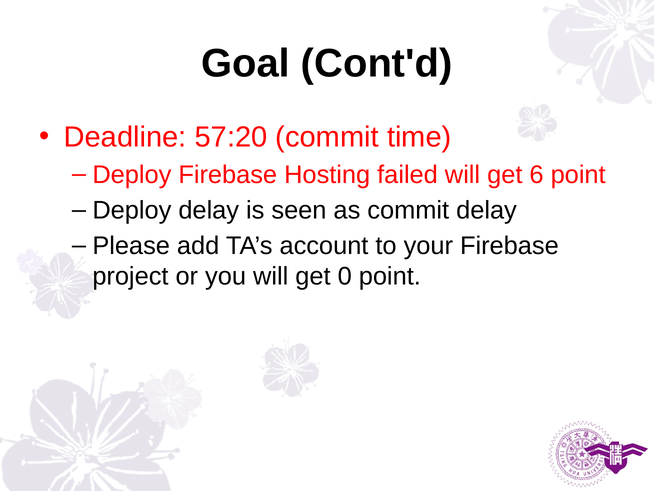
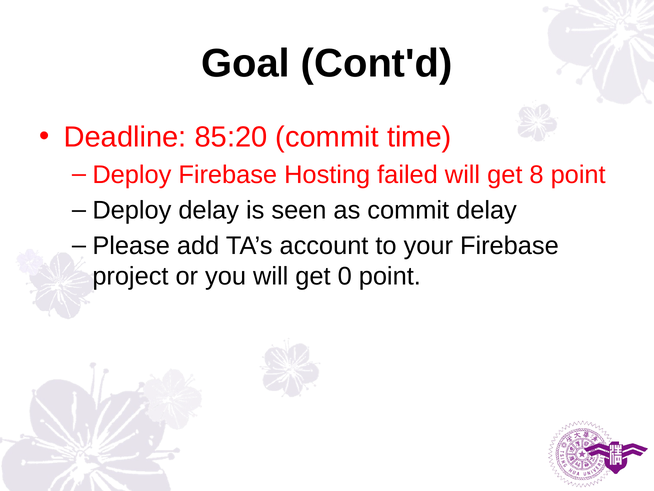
57:20: 57:20 -> 85:20
6: 6 -> 8
